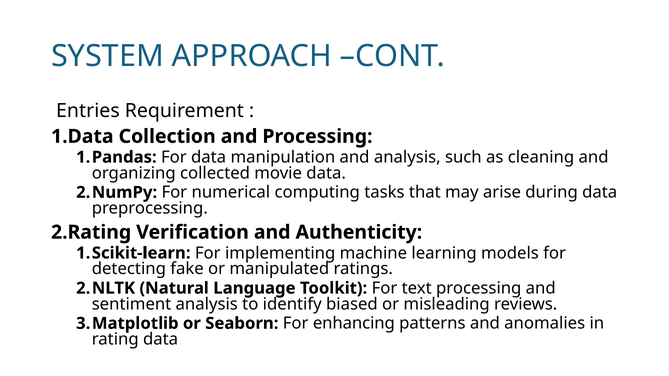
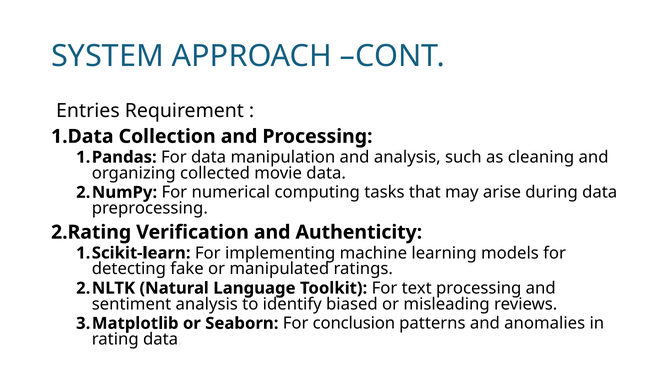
enhancing: enhancing -> conclusion
